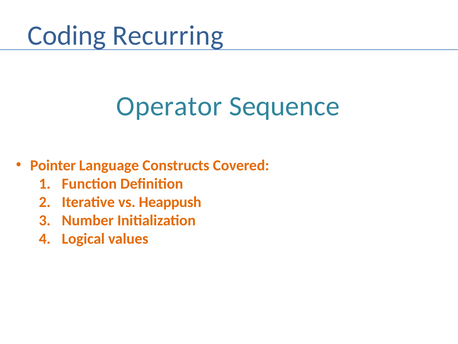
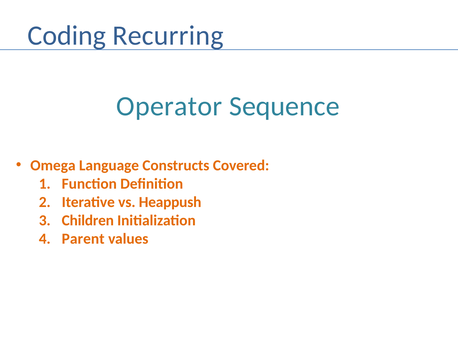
Pointer: Pointer -> Omega
Number: Number -> Children
Logical: Logical -> Parent
